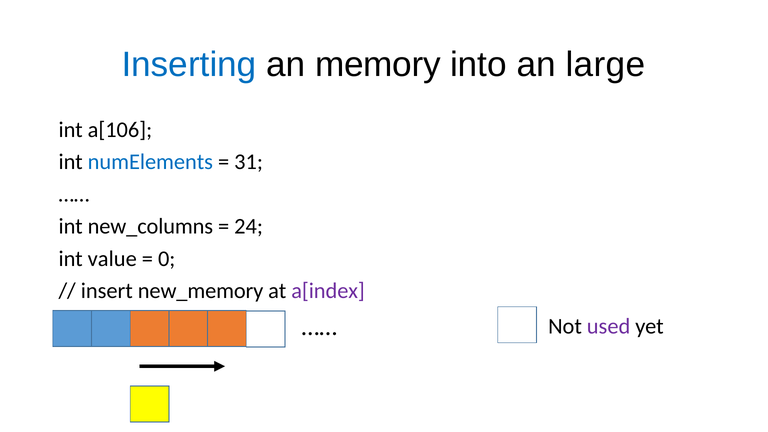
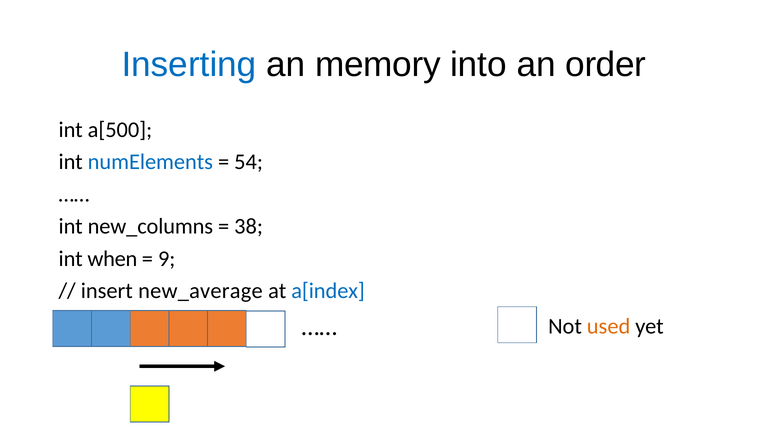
large: large -> order
a[106: a[106 -> a[500
31: 31 -> 54
24: 24 -> 38
value: value -> when
0: 0 -> 9
new_memory: new_memory -> new_average
a[index colour: purple -> blue
used colour: purple -> orange
